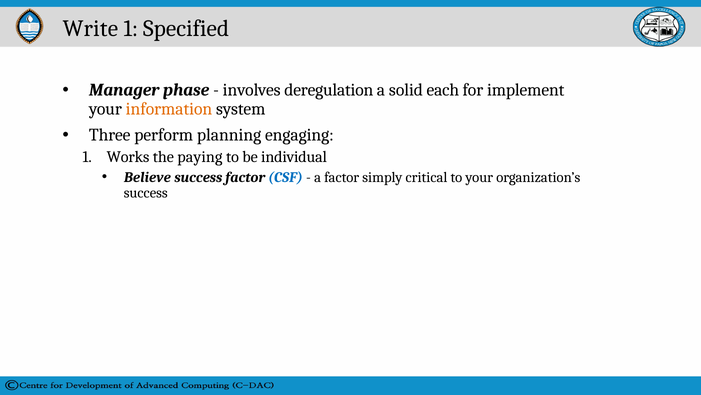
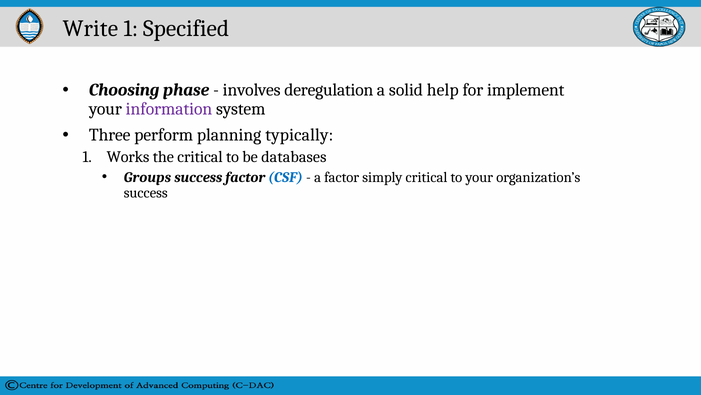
Manager: Manager -> Choosing
each: each -> help
information colour: orange -> purple
engaging: engaging -> typically
the paying: paying -> critical
individual: individual -> databases
Believe: Believe -> Groups
